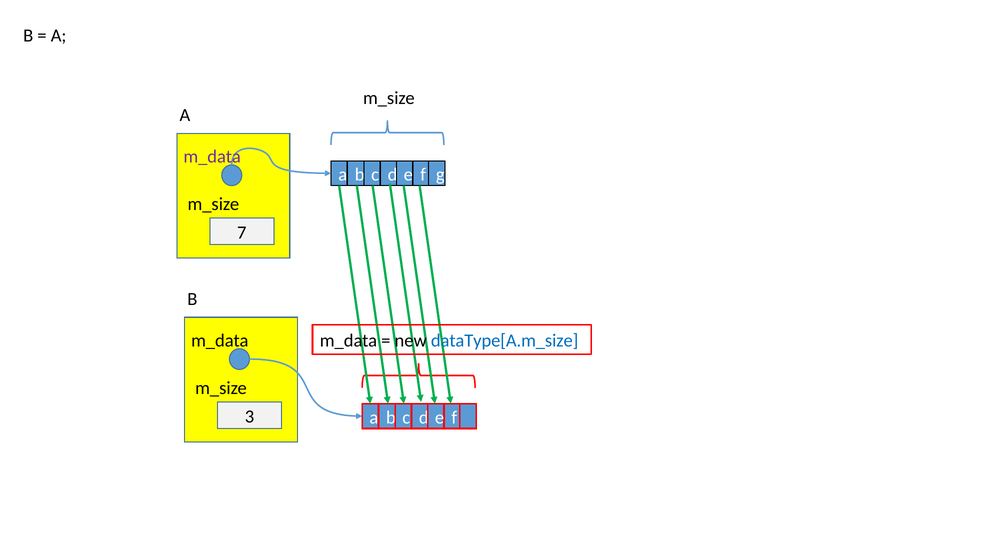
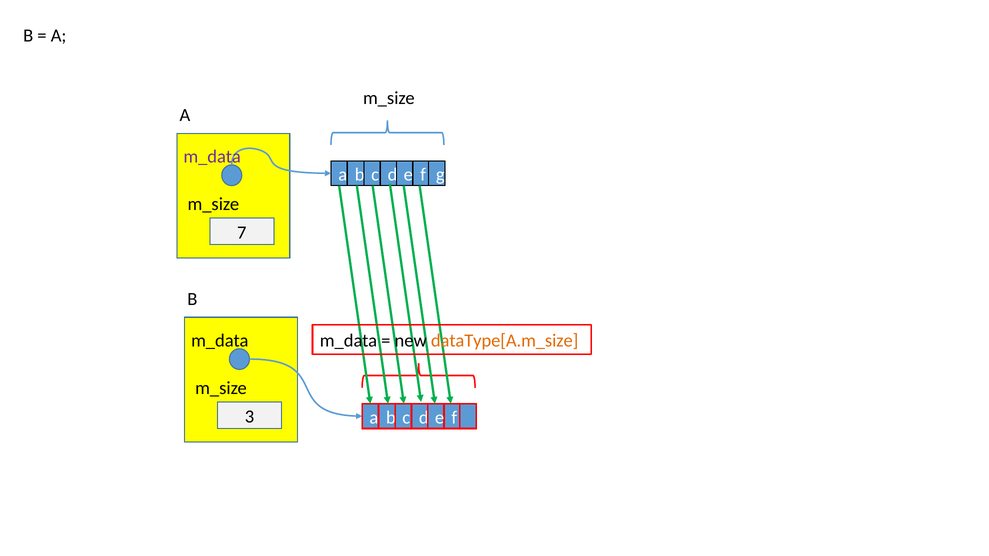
dataType[A.m_size colour: blue -> orange
